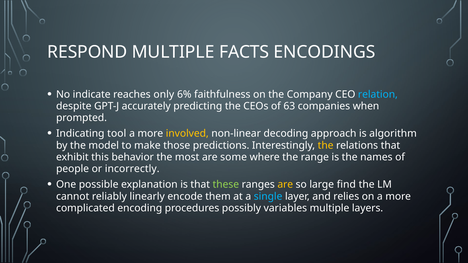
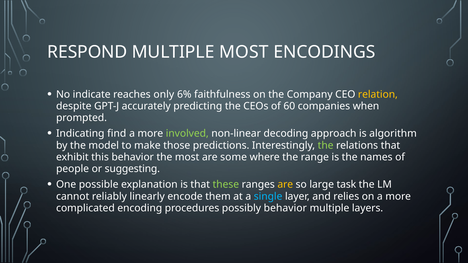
MULTIPLE FACTS: FACTS -> MOST
relation colour: light blue -> yellow
63: 63 -> 60
tool: tool -> find
involved colour: yellow -> light green
the at (326, 146) colour: yellow -> light green
incorrectly: incorrectly -> suggesting
find: find -> task
possibly variables: variables -> behavior
